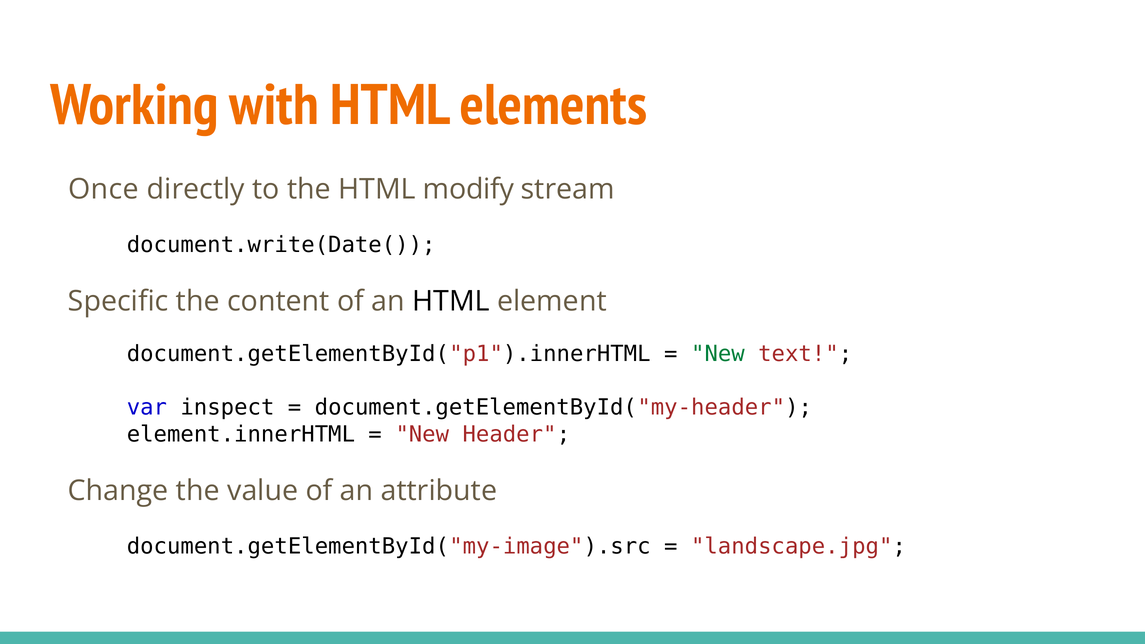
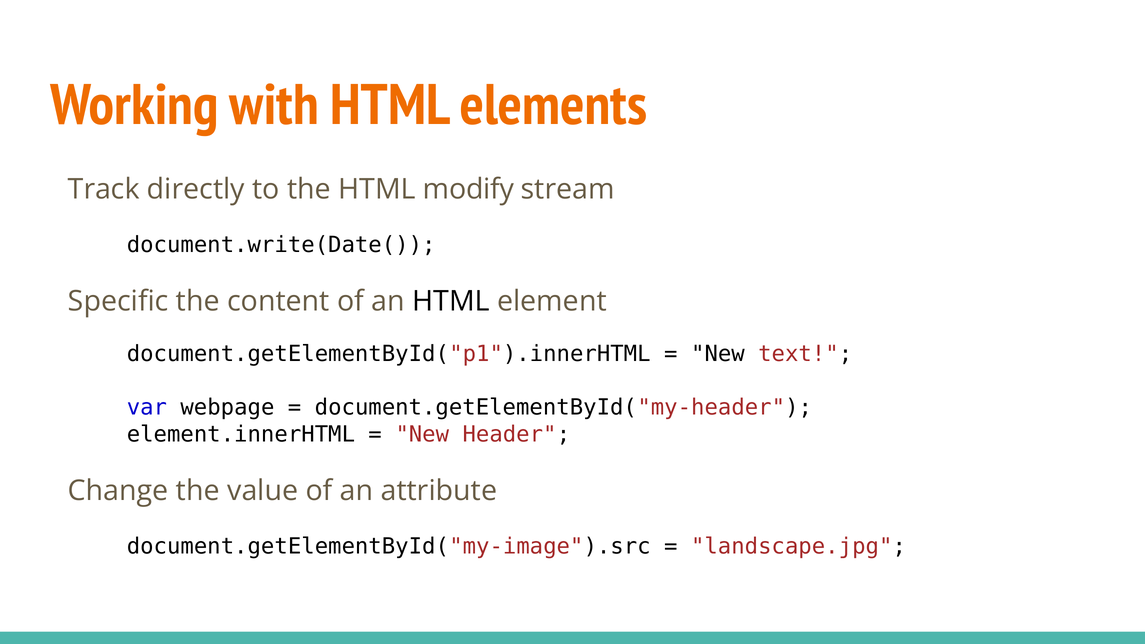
Once: Once -> Track
New at (718, 354) colour: green -> black
inspect: inspect -> webpage
